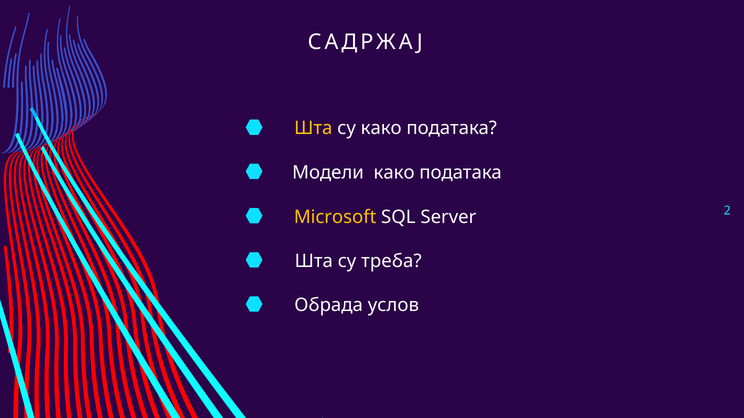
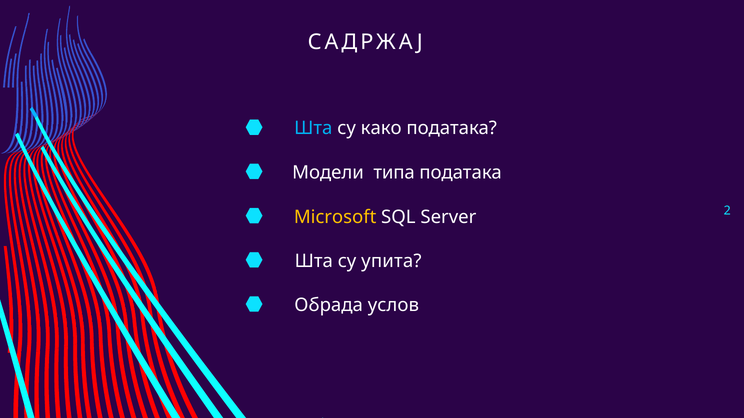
Шта at (313, 128) colour: yellow -> light blue
Модели како: како -> типа
треба: треба -> упита
